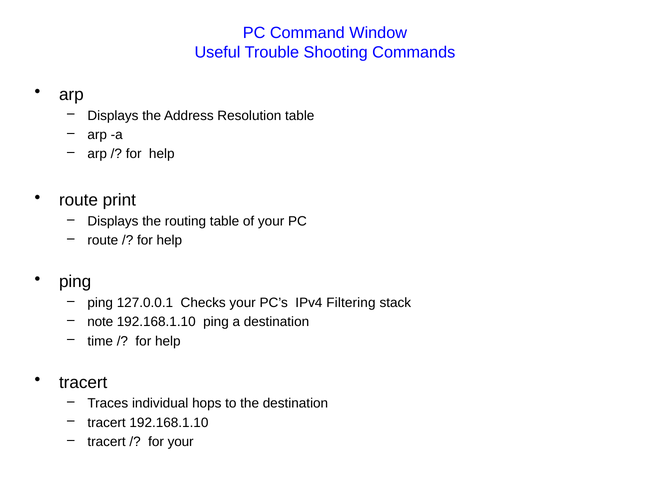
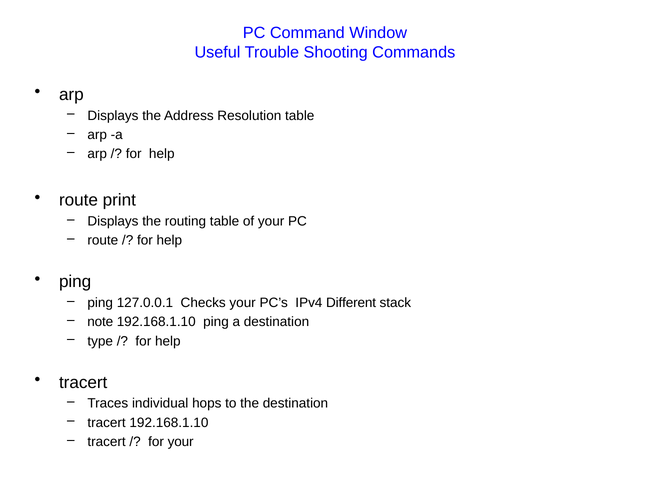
Filtering: Filtering -> Different
time: time -> type
